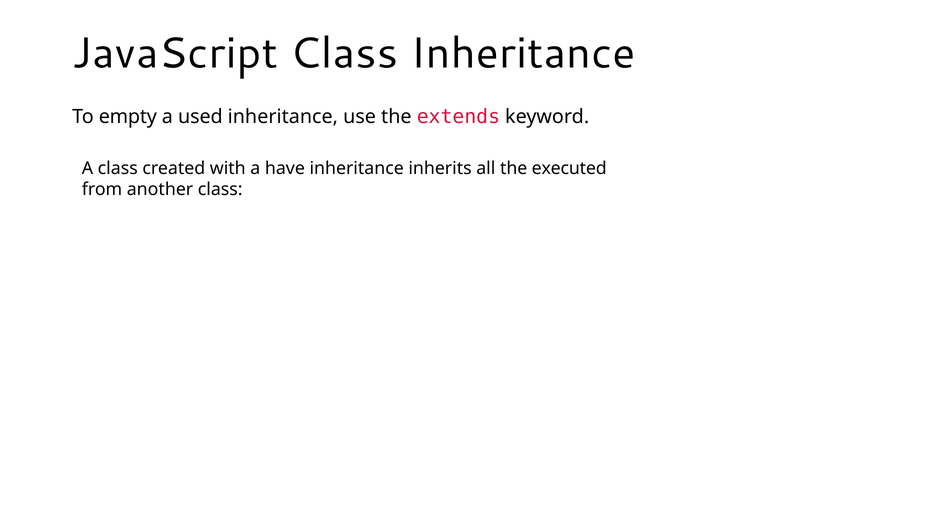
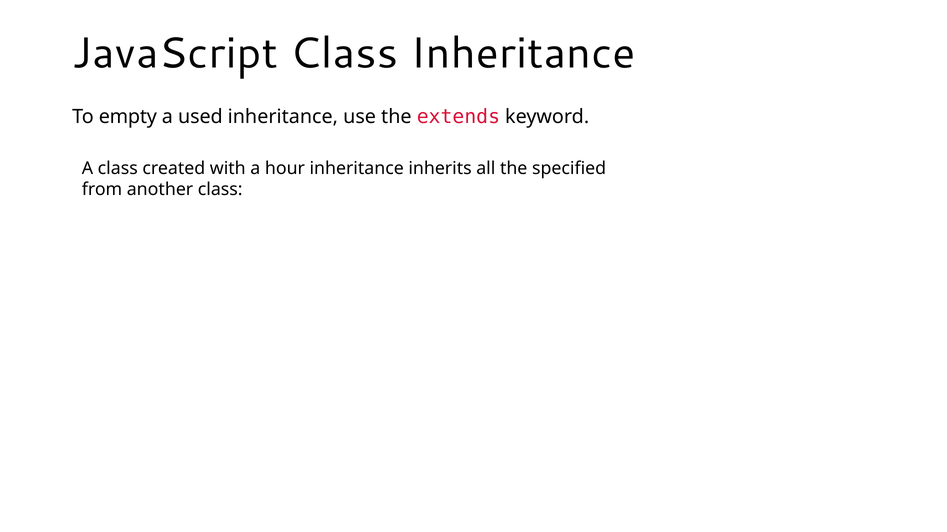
have: have -> hour
executed: executed -> specified
